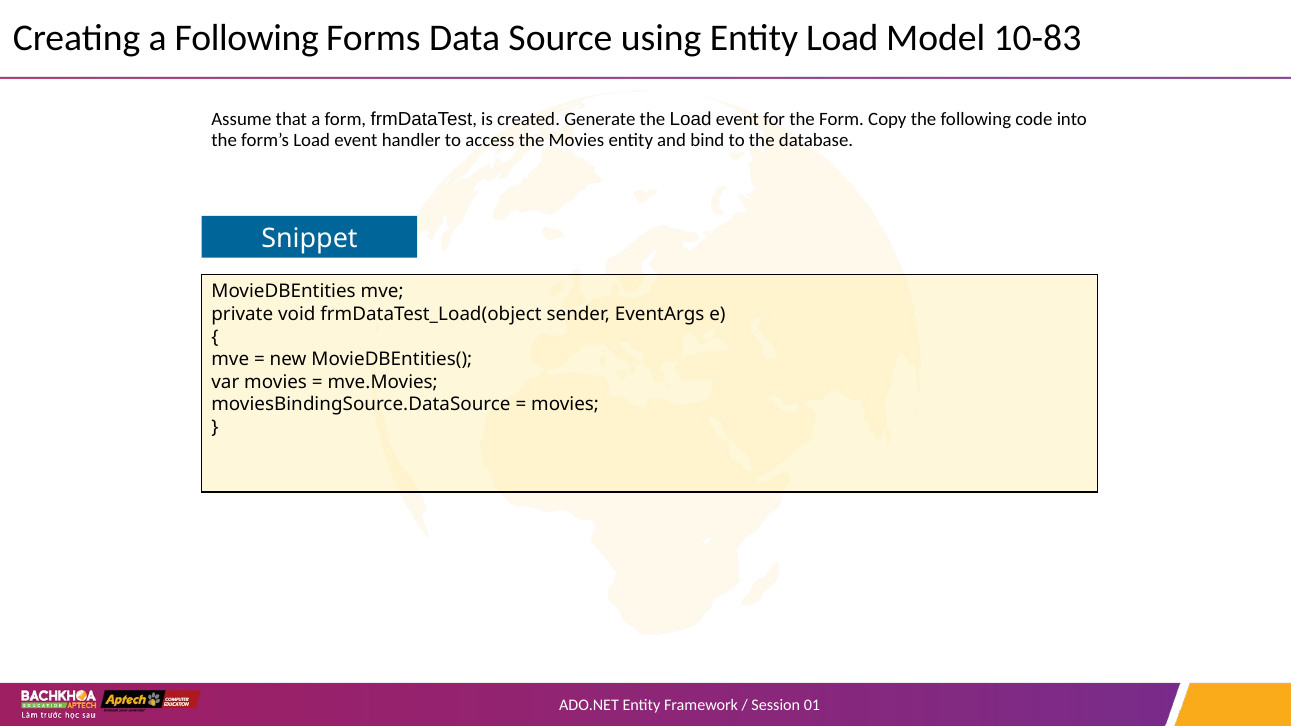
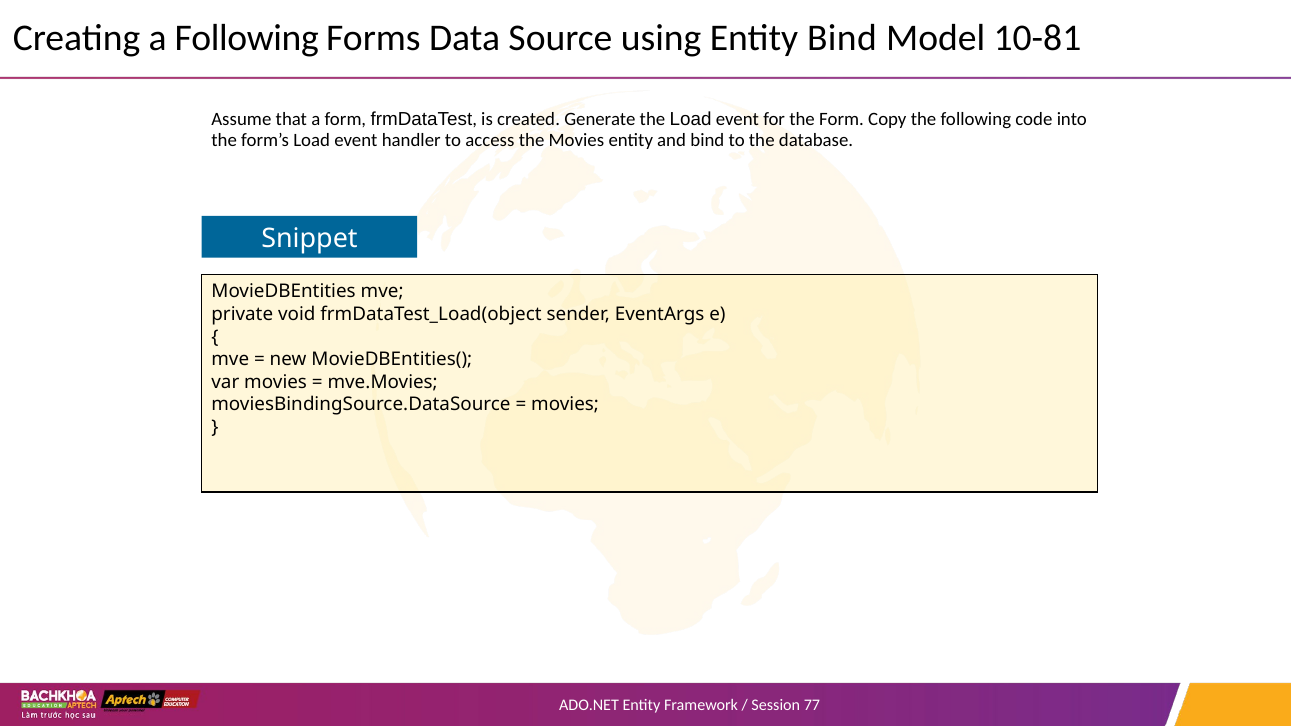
Entity Load: Load -> Bind
10-83: 10-83 -> 10-81
01: 01 -> 77
